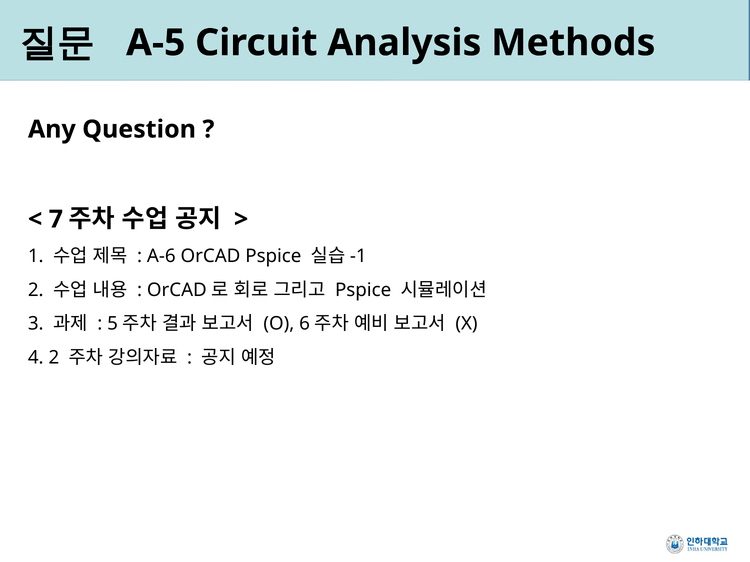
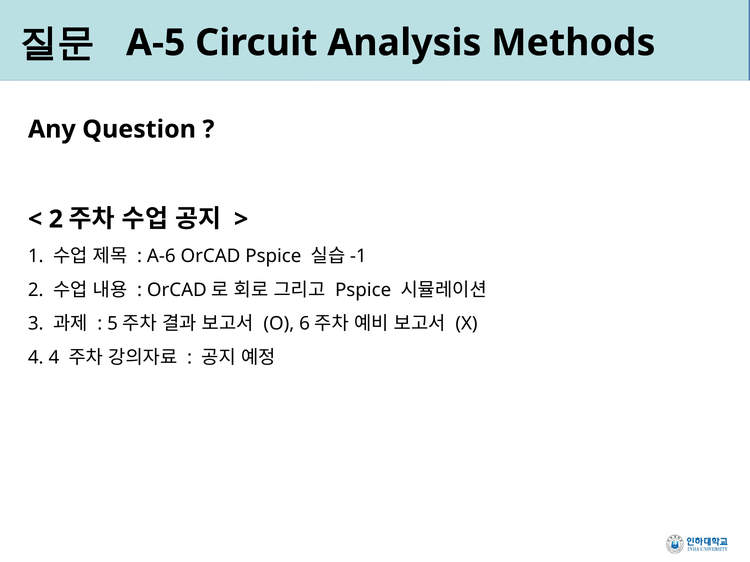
7 at (56, 219): 7 -> 2
4 2: 2 -> 4
